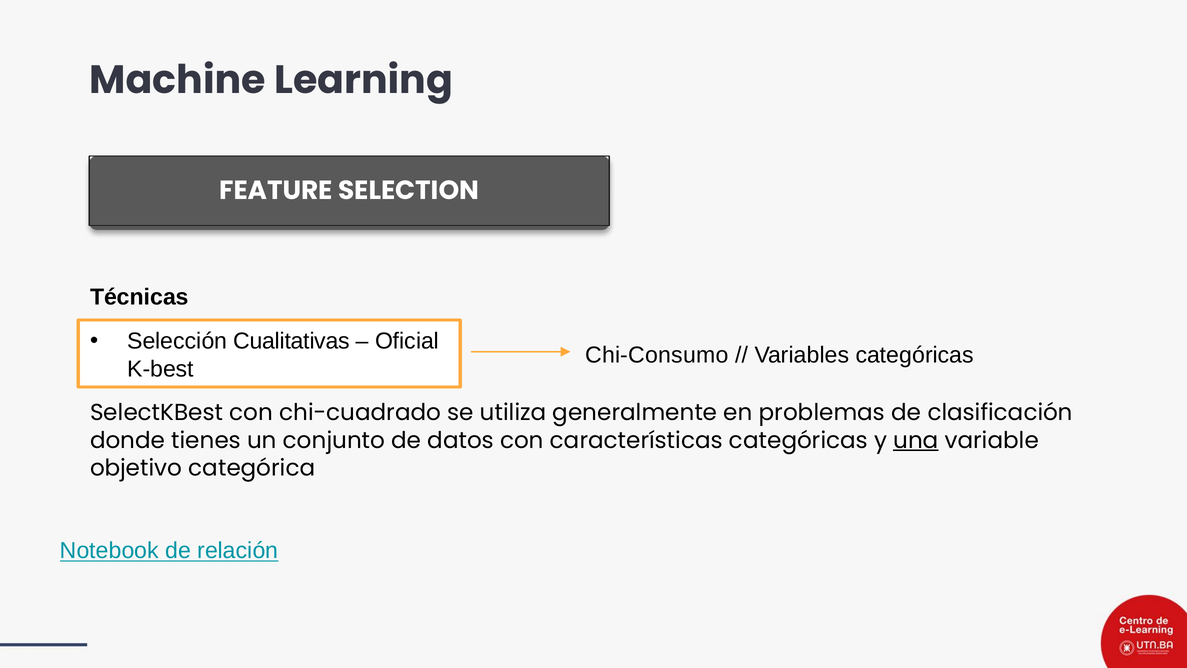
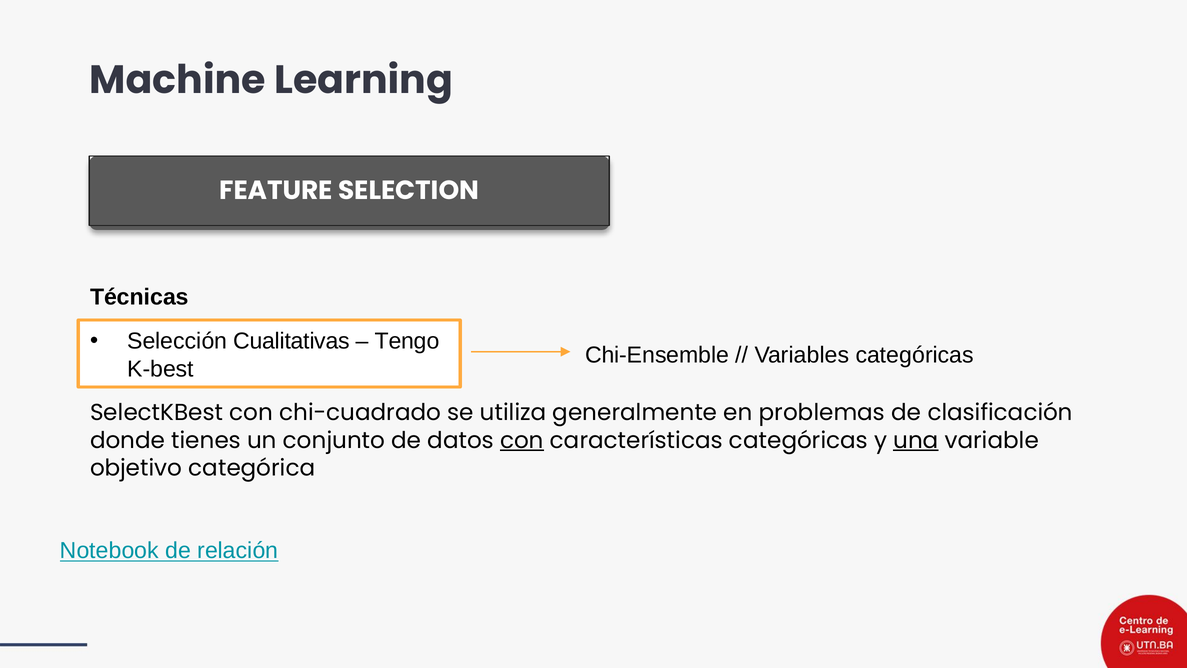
Oficial: Oficial -> Tengo
Chi-Consumo: Chi-Consumo -> Chi-Ensemble
con at (522, 440) underline: none -> present
